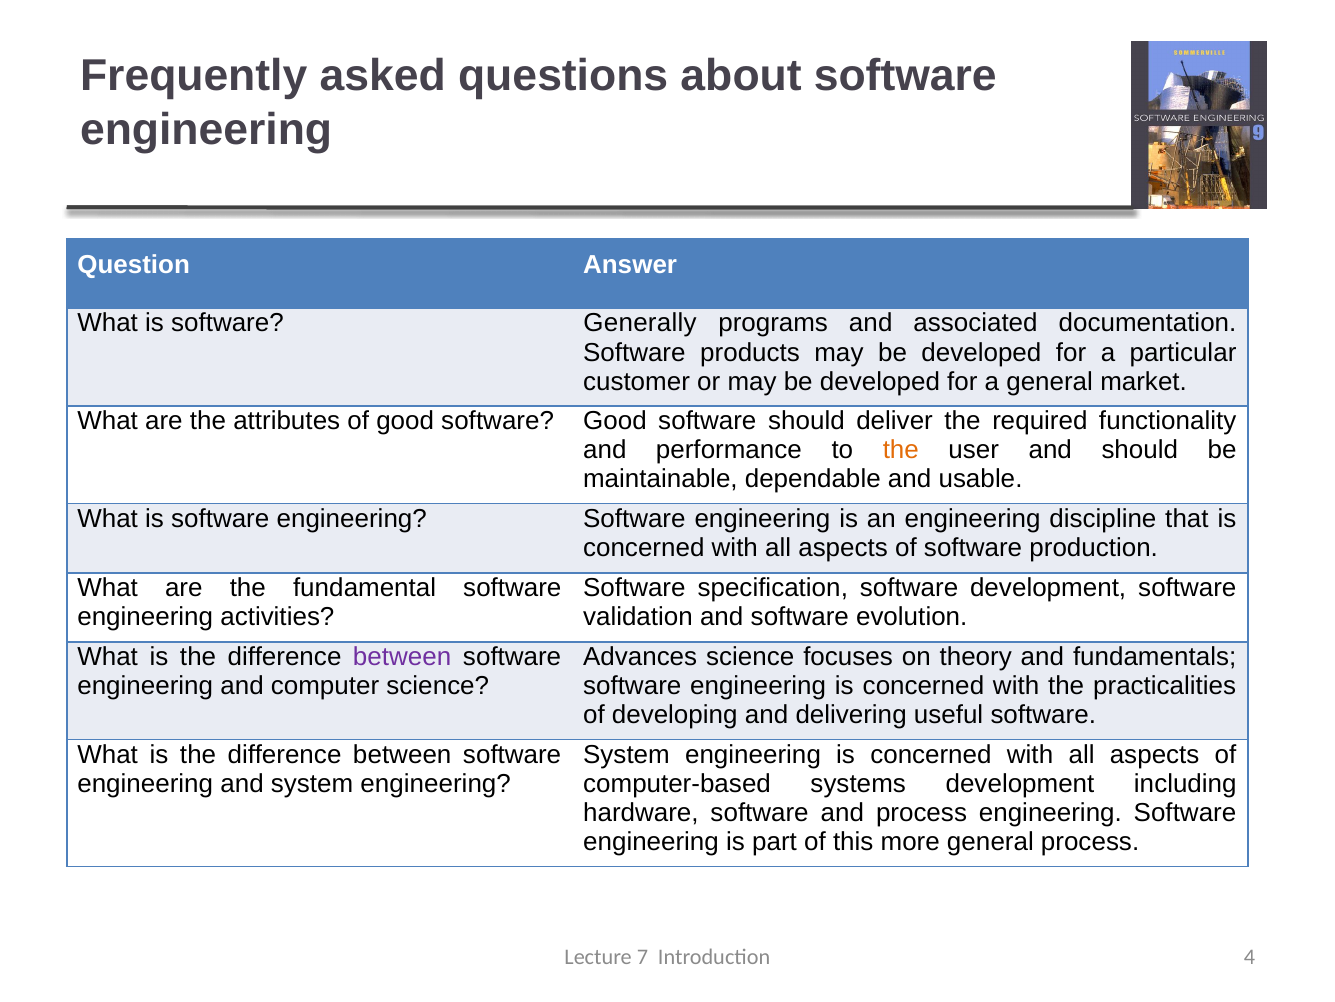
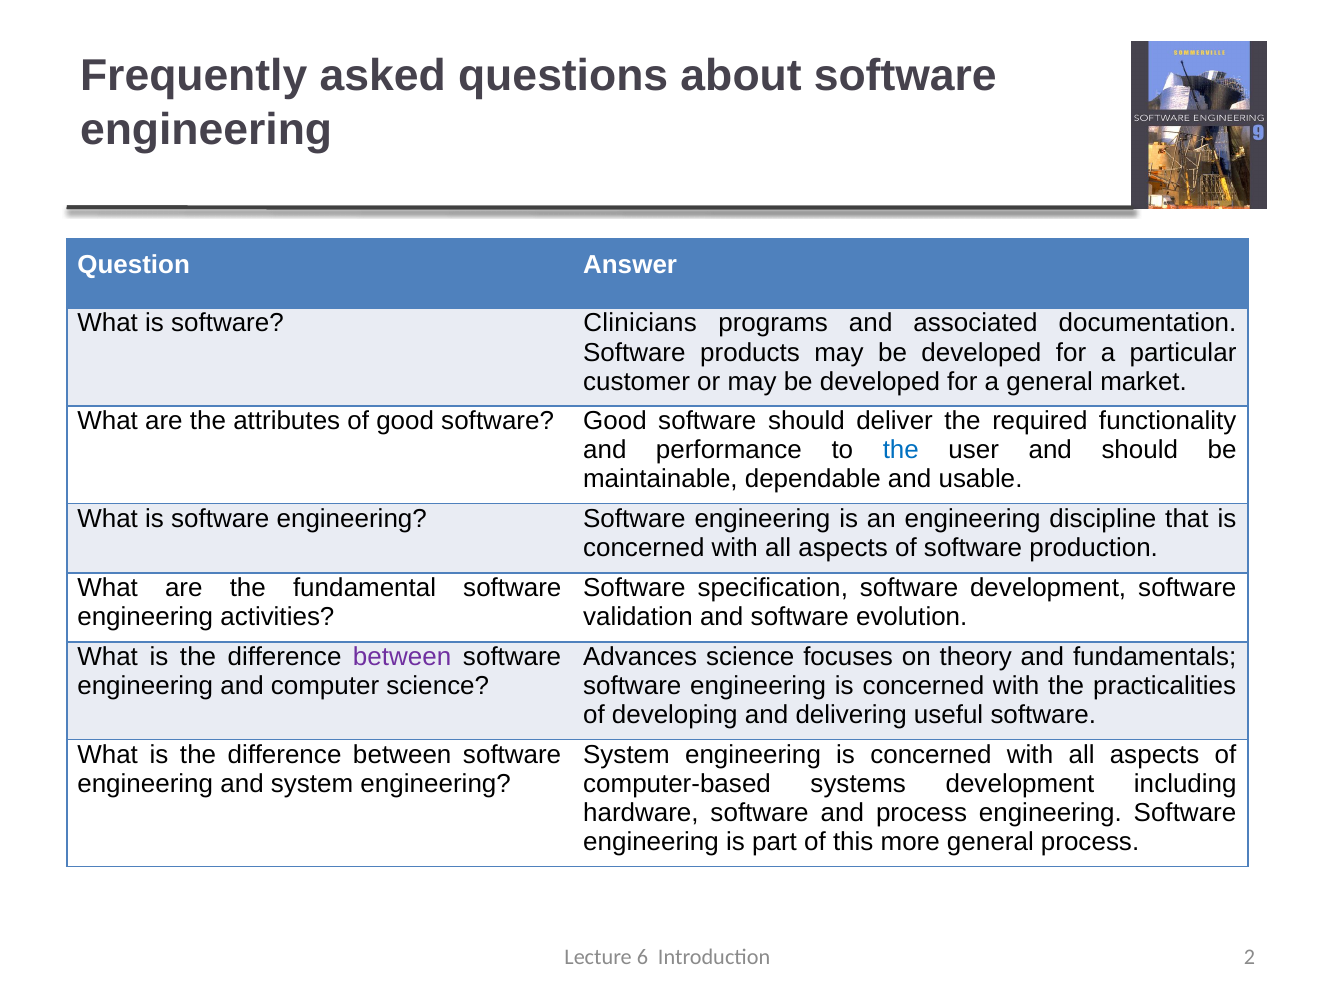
Generally: Generally -> Clinicians
the at (901, 450) colour: orange -> blue
7: 7 -> 6
4: 4 -> 2
